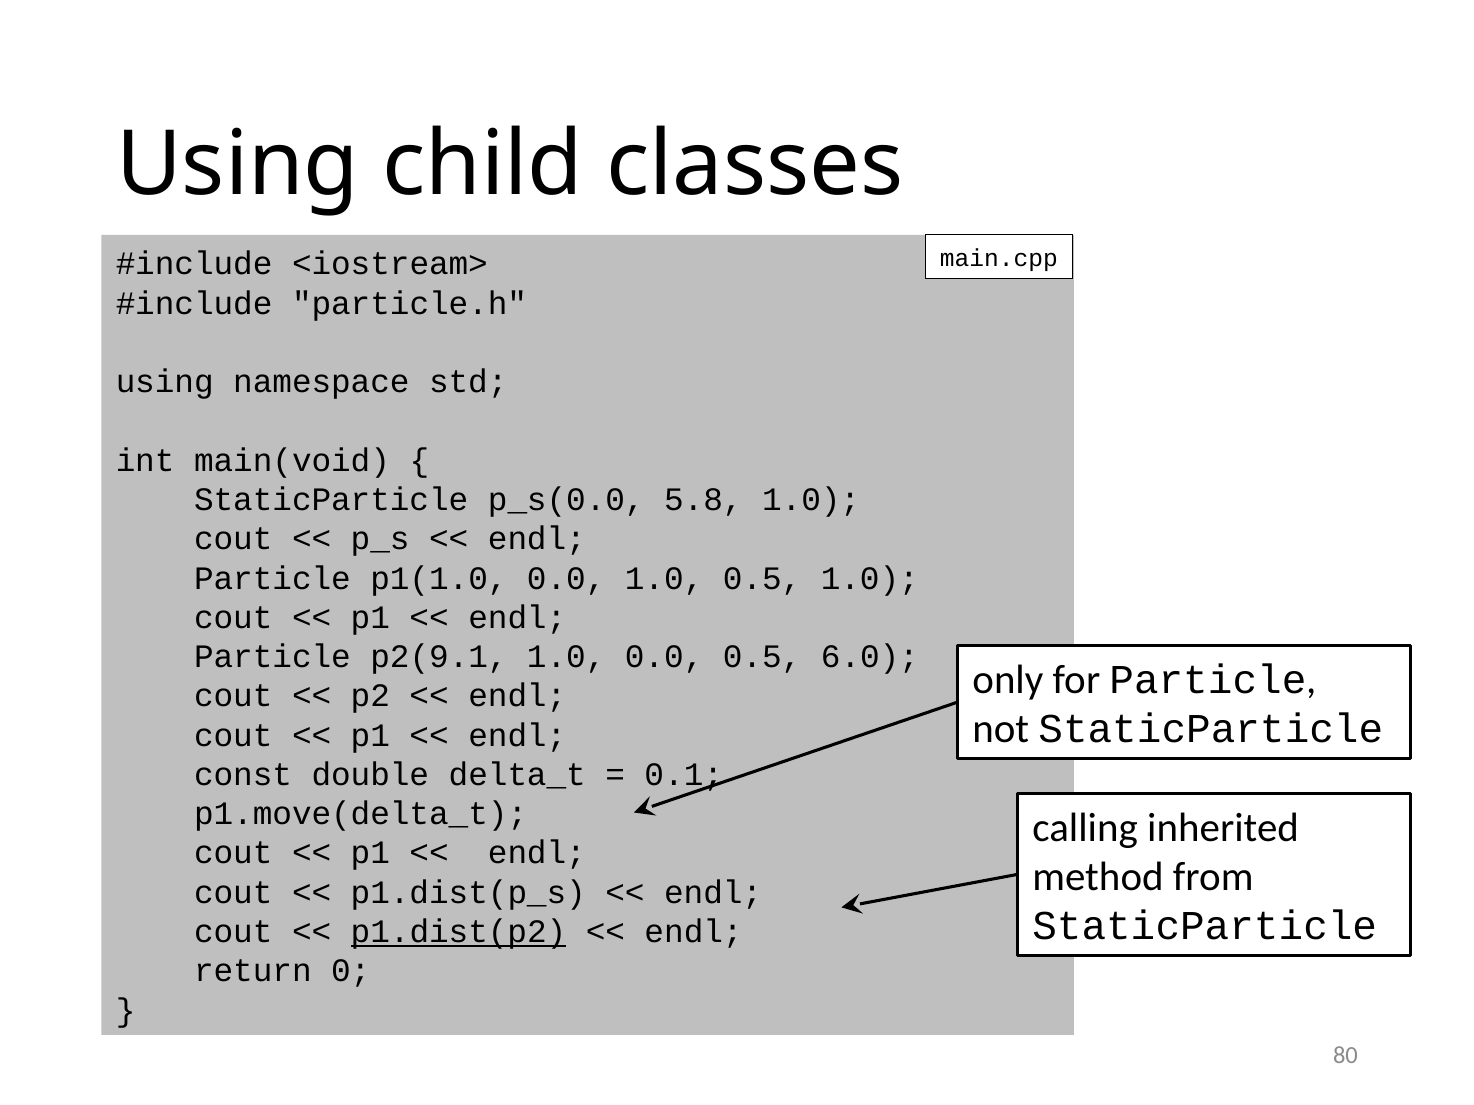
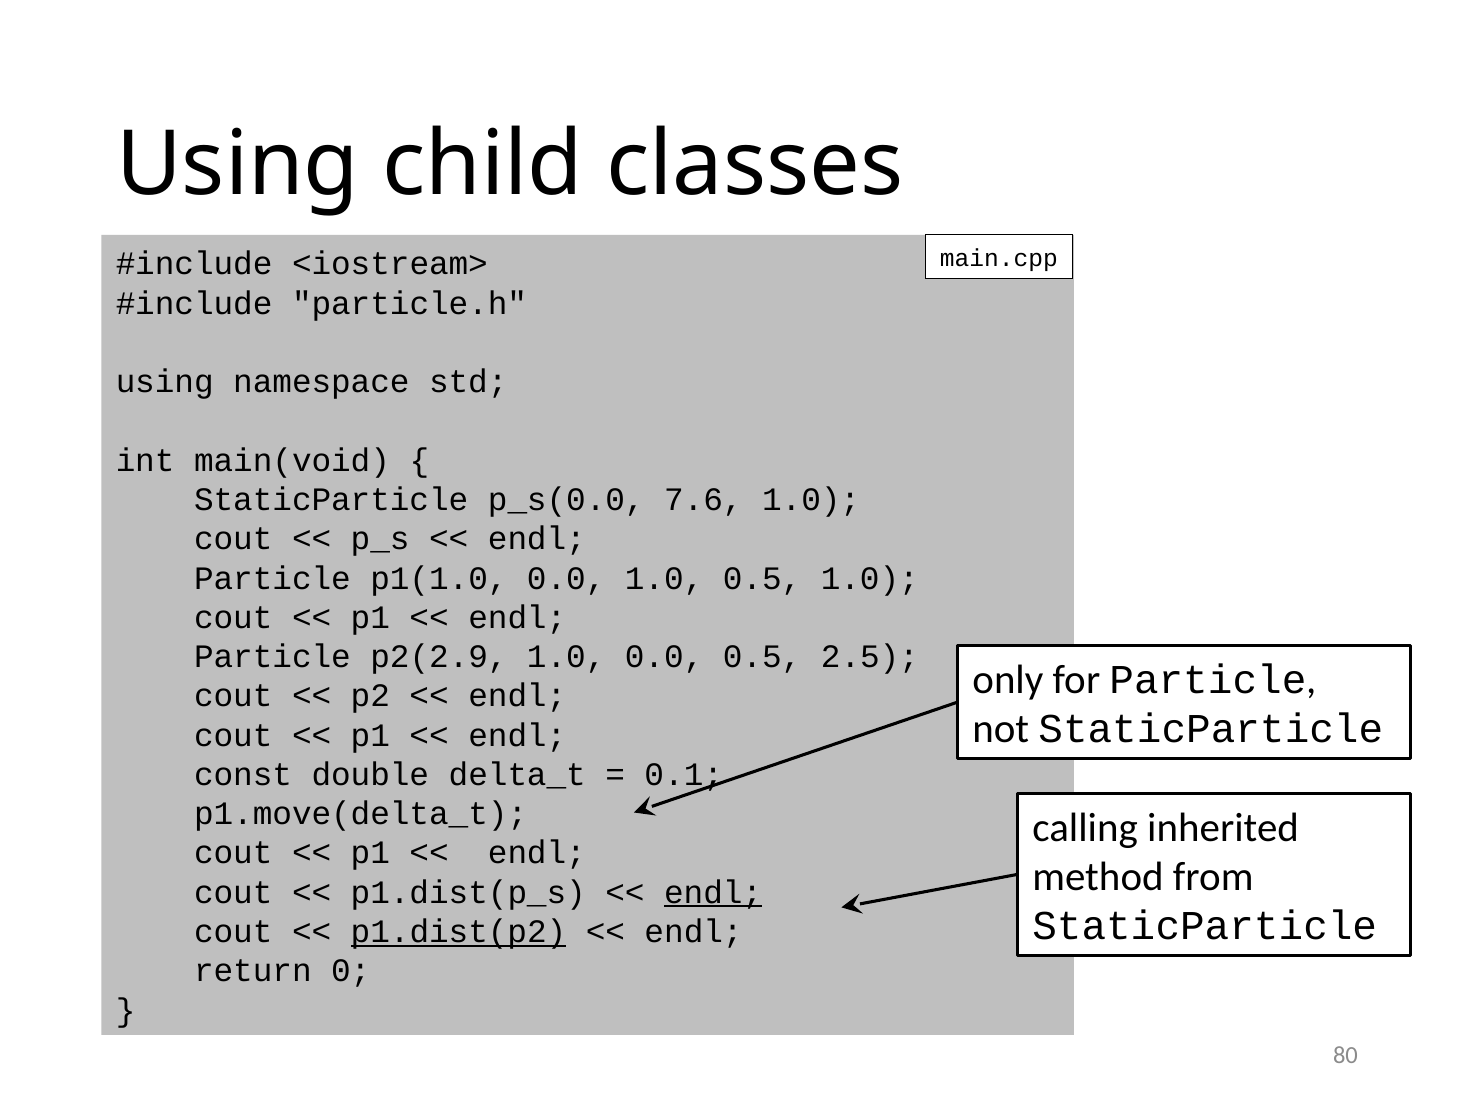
5.8: 5.8 -> 7.6
p2(9.1: p2(9.1 -> p2(2.9
6.0: 6.0 -> 2.5
endl at (713, 893) underline: none -> present
